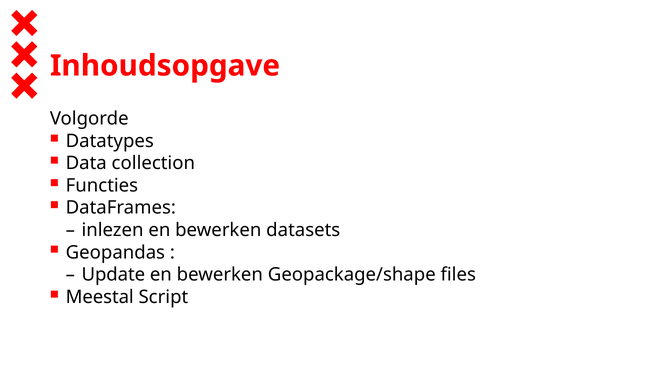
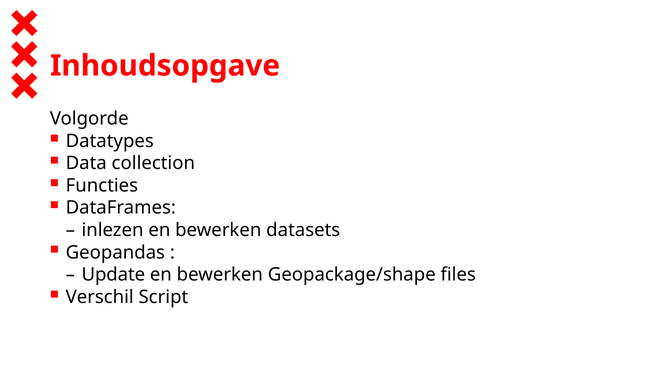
Meestal: Meestal -> Verschil
